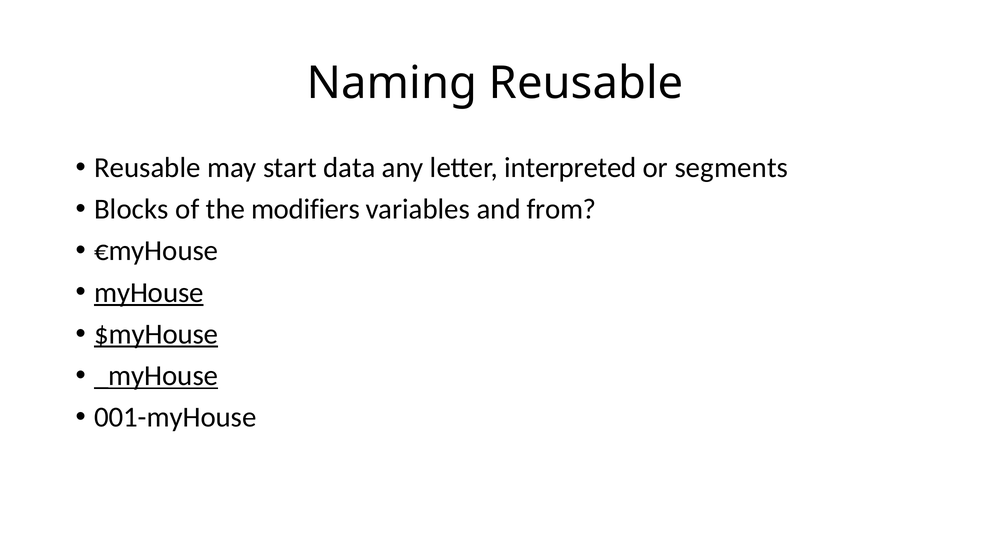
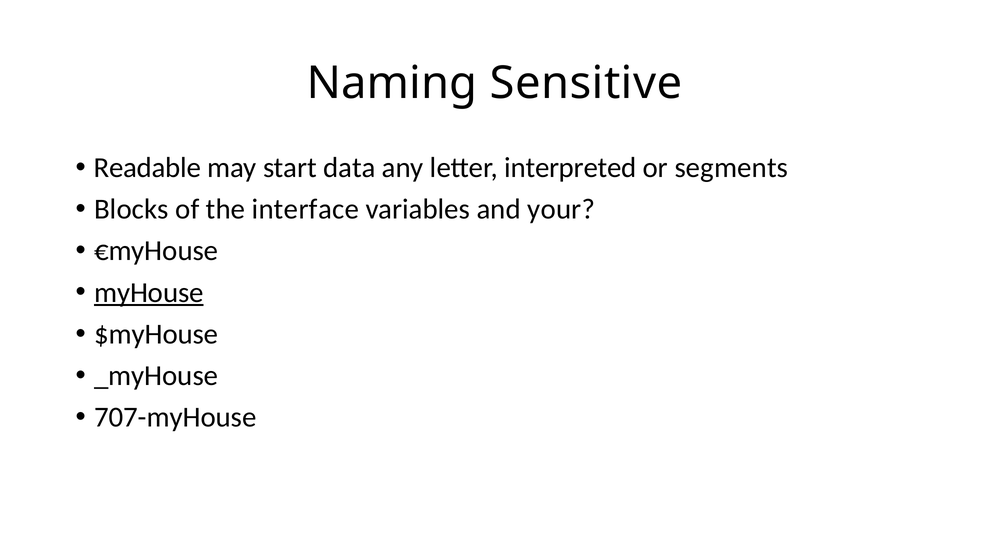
Naming Reusable: Reusable -> Sensitive
Reusable at (147, 168): Reusable -> Readable
modifiers: modifiers -> interface
from: from -> your
$myHouse underline: present -> none
_myHouse underline: present -> none
001-myHouse: 001-myHouse -> 707-myHouse
